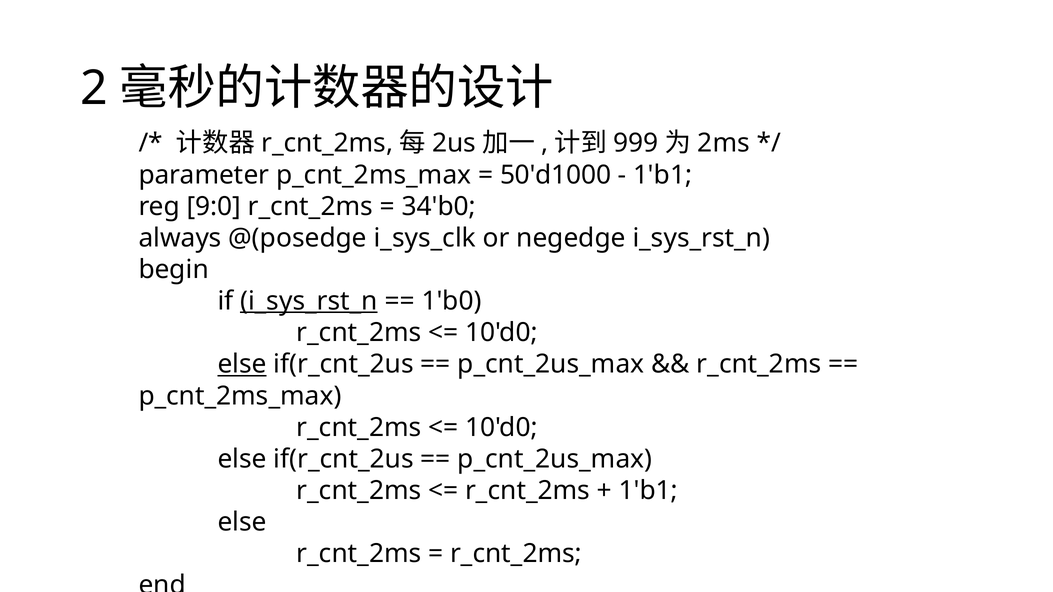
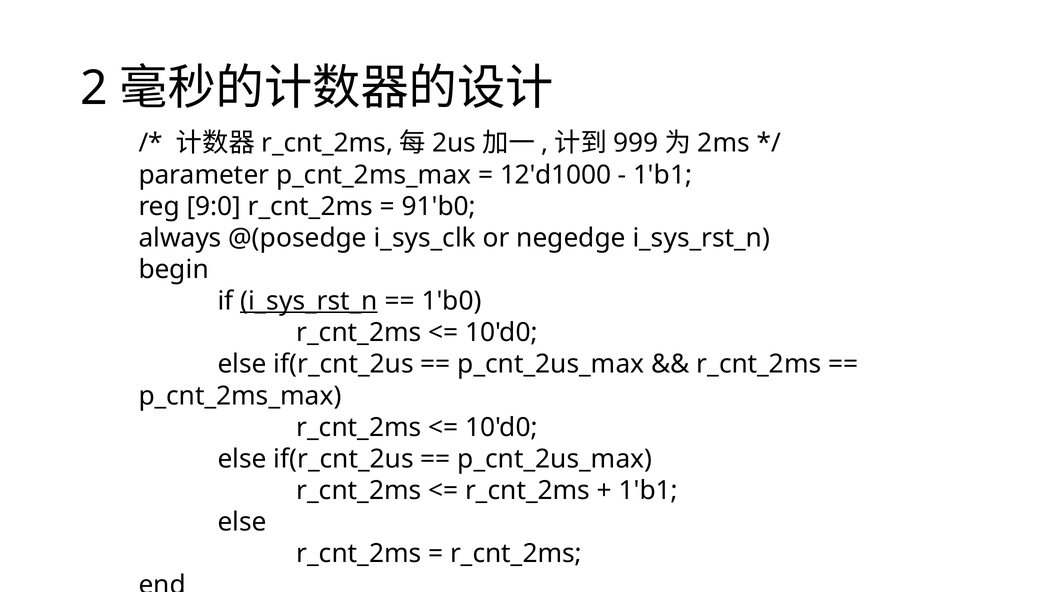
50'd1000: 50'd1000 -> 12'd1000
34'b0: 34'b0 -> 91'b0
else at (242, 364) underline: present -> none
